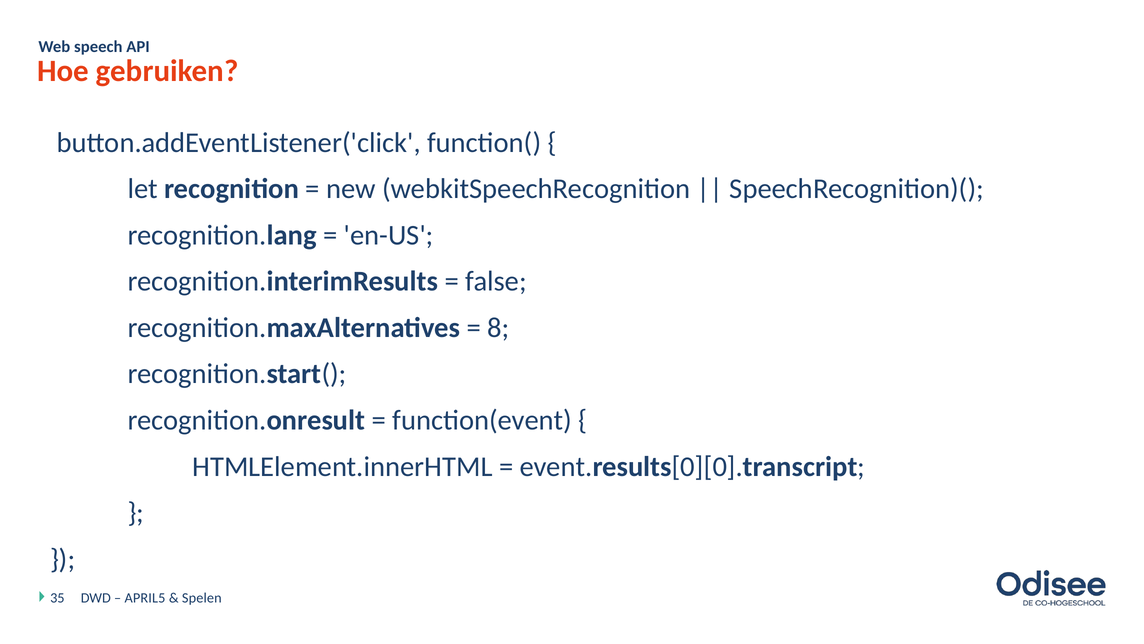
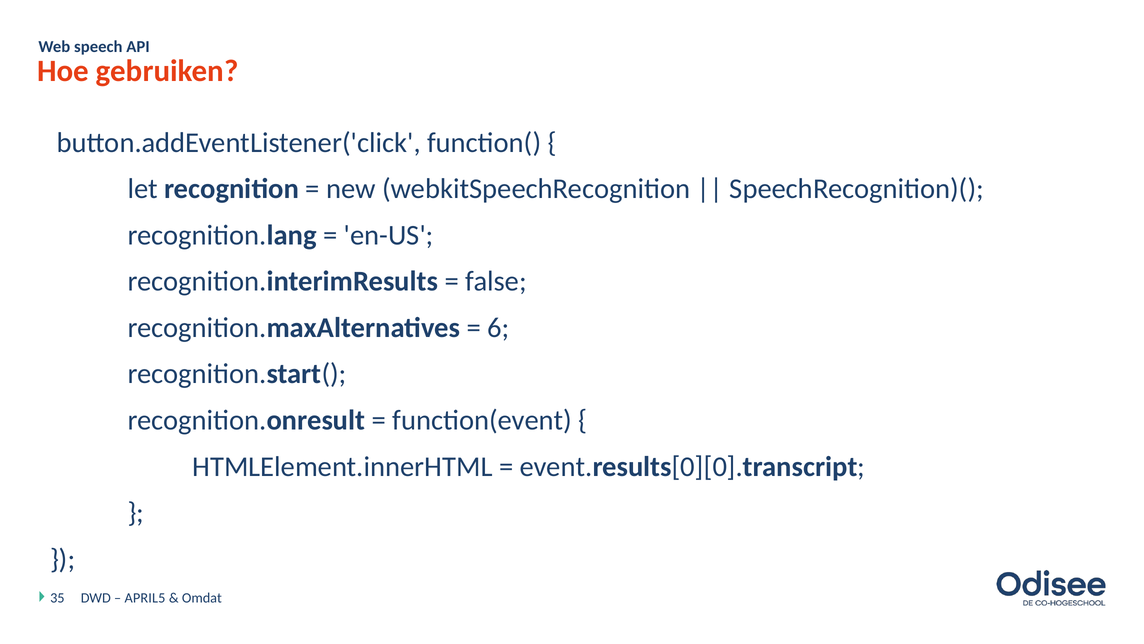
8: 8 -> 6
Spelen: Spelen -> Omdat
